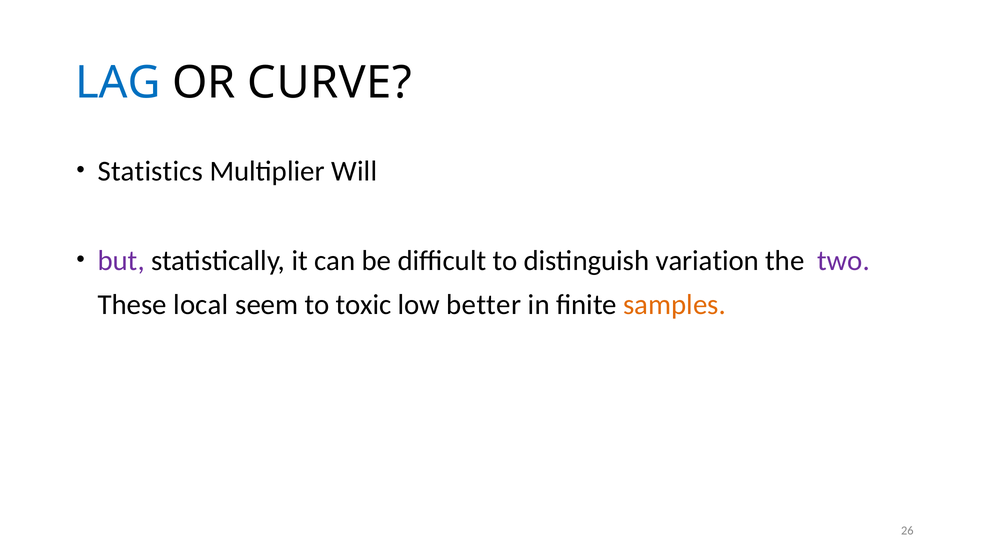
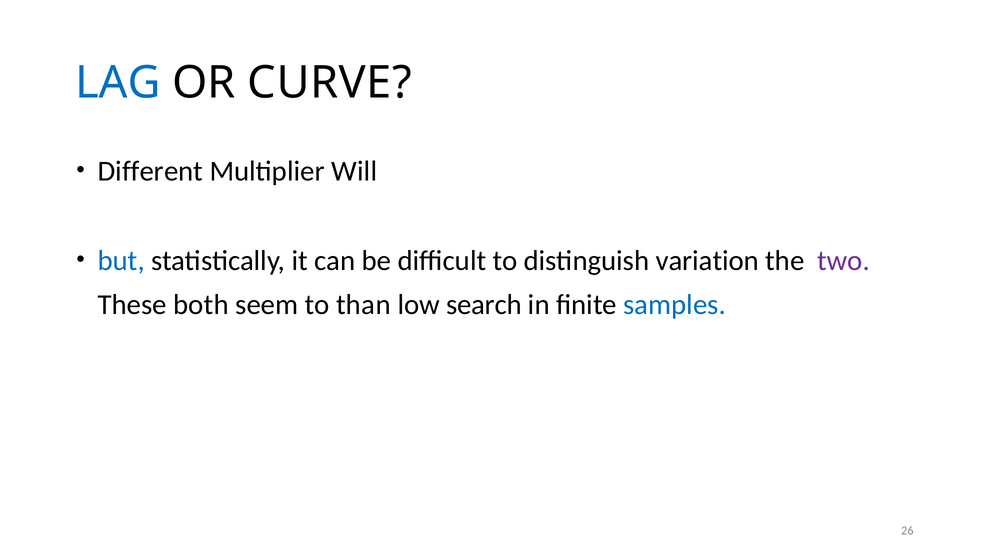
Statistics: Statistics -> Different
but colour: purple -> blue
local: local -> both
toxic: toxic -> than
better: better -> search
samples colour: orange -> blue
